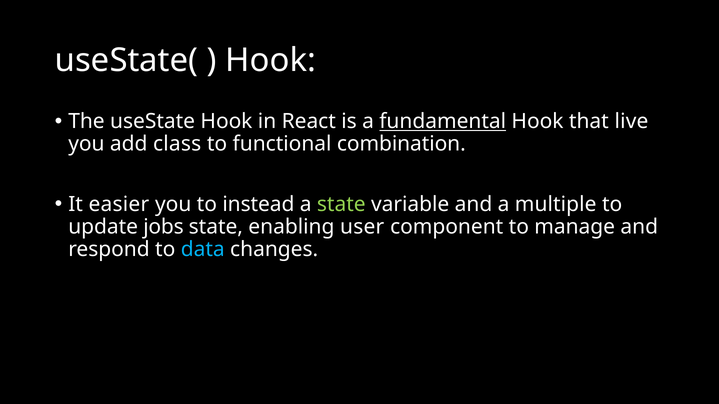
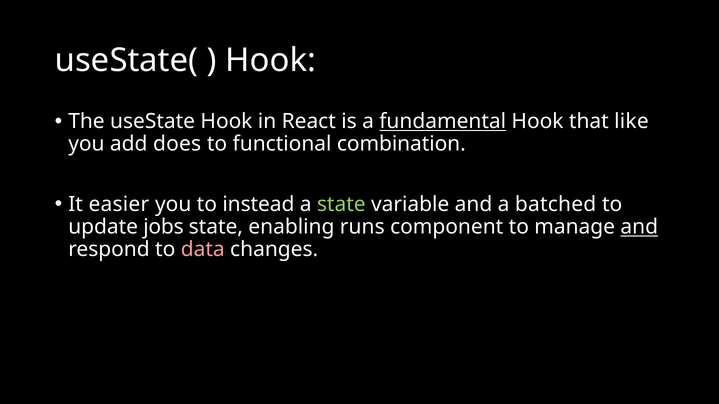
live: live -> like
class: class -> does
multiple: multiple -> batched
user: user -> runs
and at (639, 227) underline: none -> present
data colour: light blue -> pink
